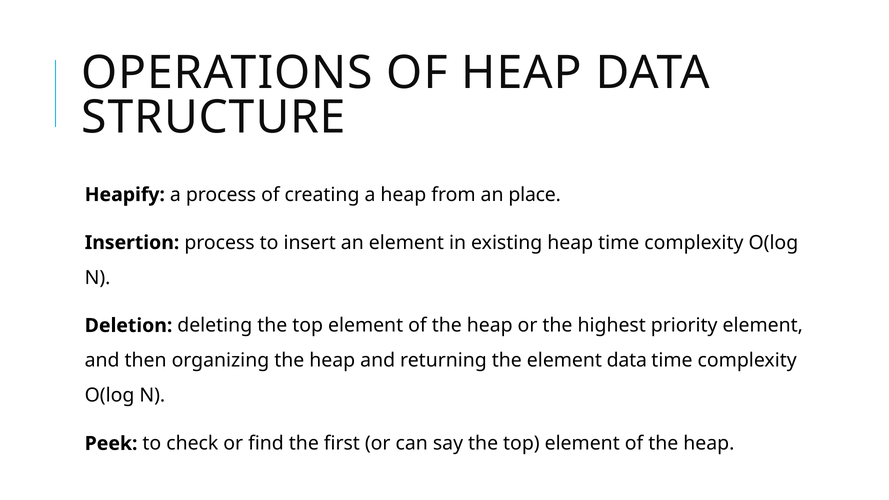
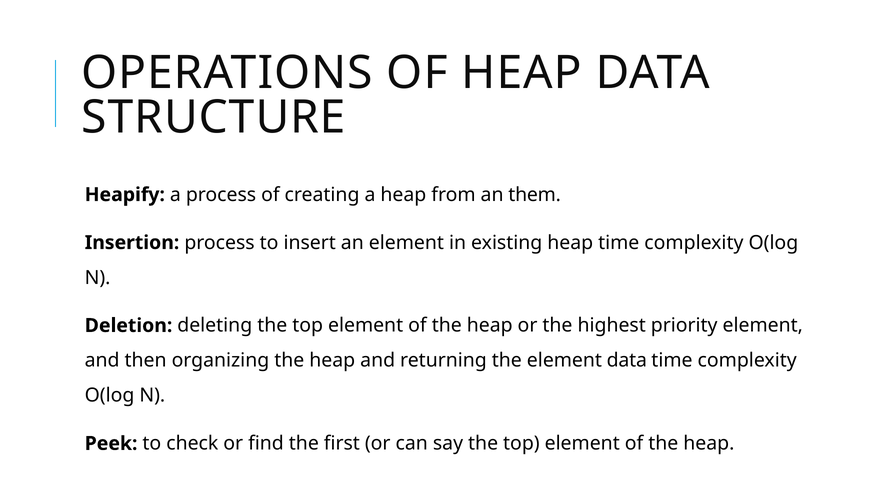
place: place -> them
